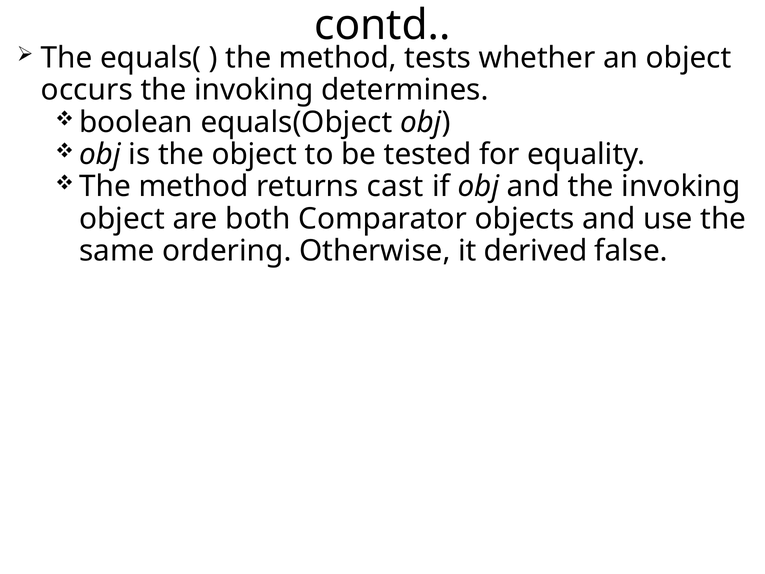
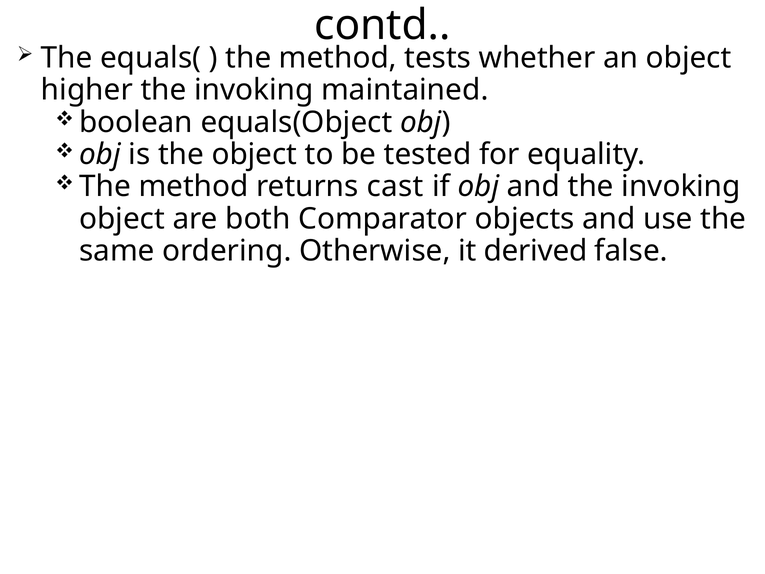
occurs: occurs -> higher
determines: determines -> maintained
